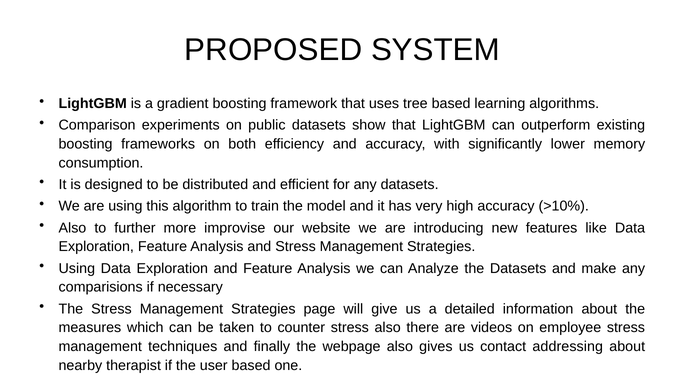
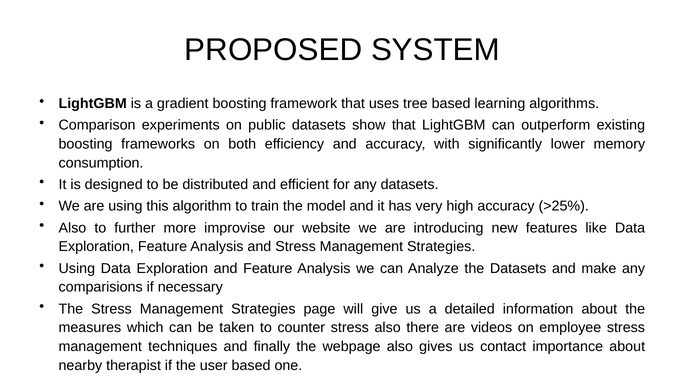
>10%: >10% -> >25%
addressing: addressing -> importance
